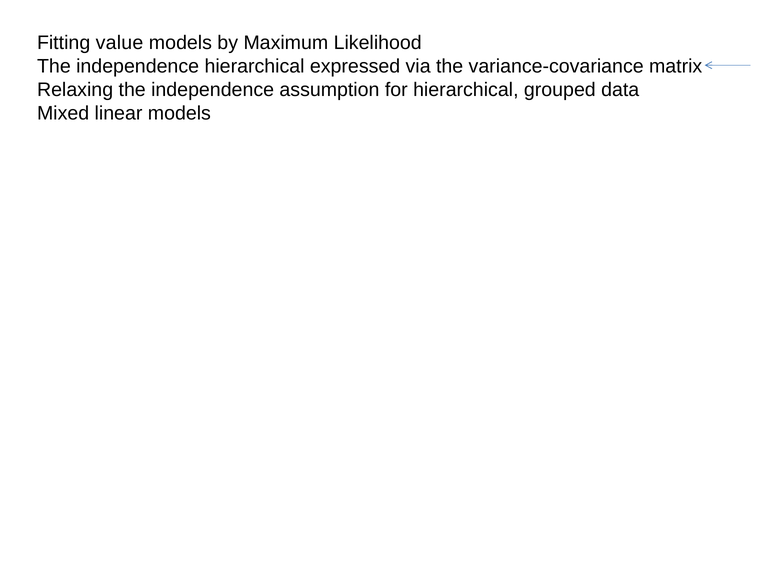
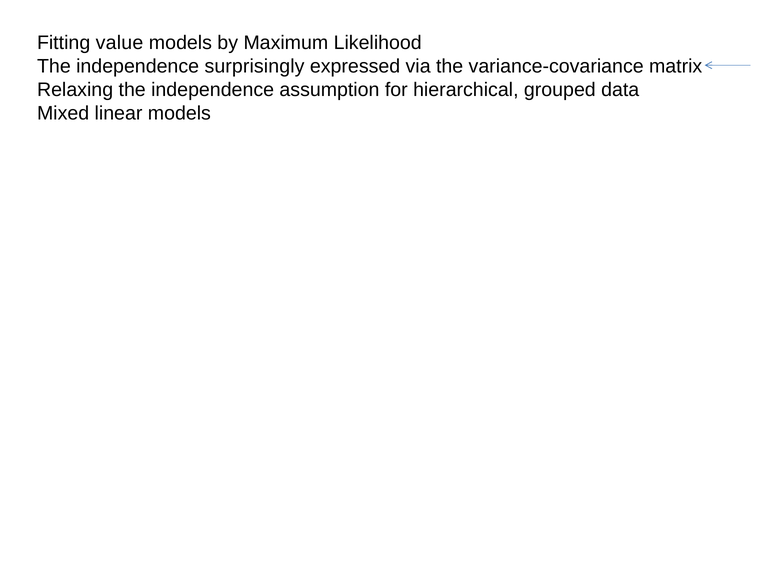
independence hierarchical: hierarchical -> surprisingly
